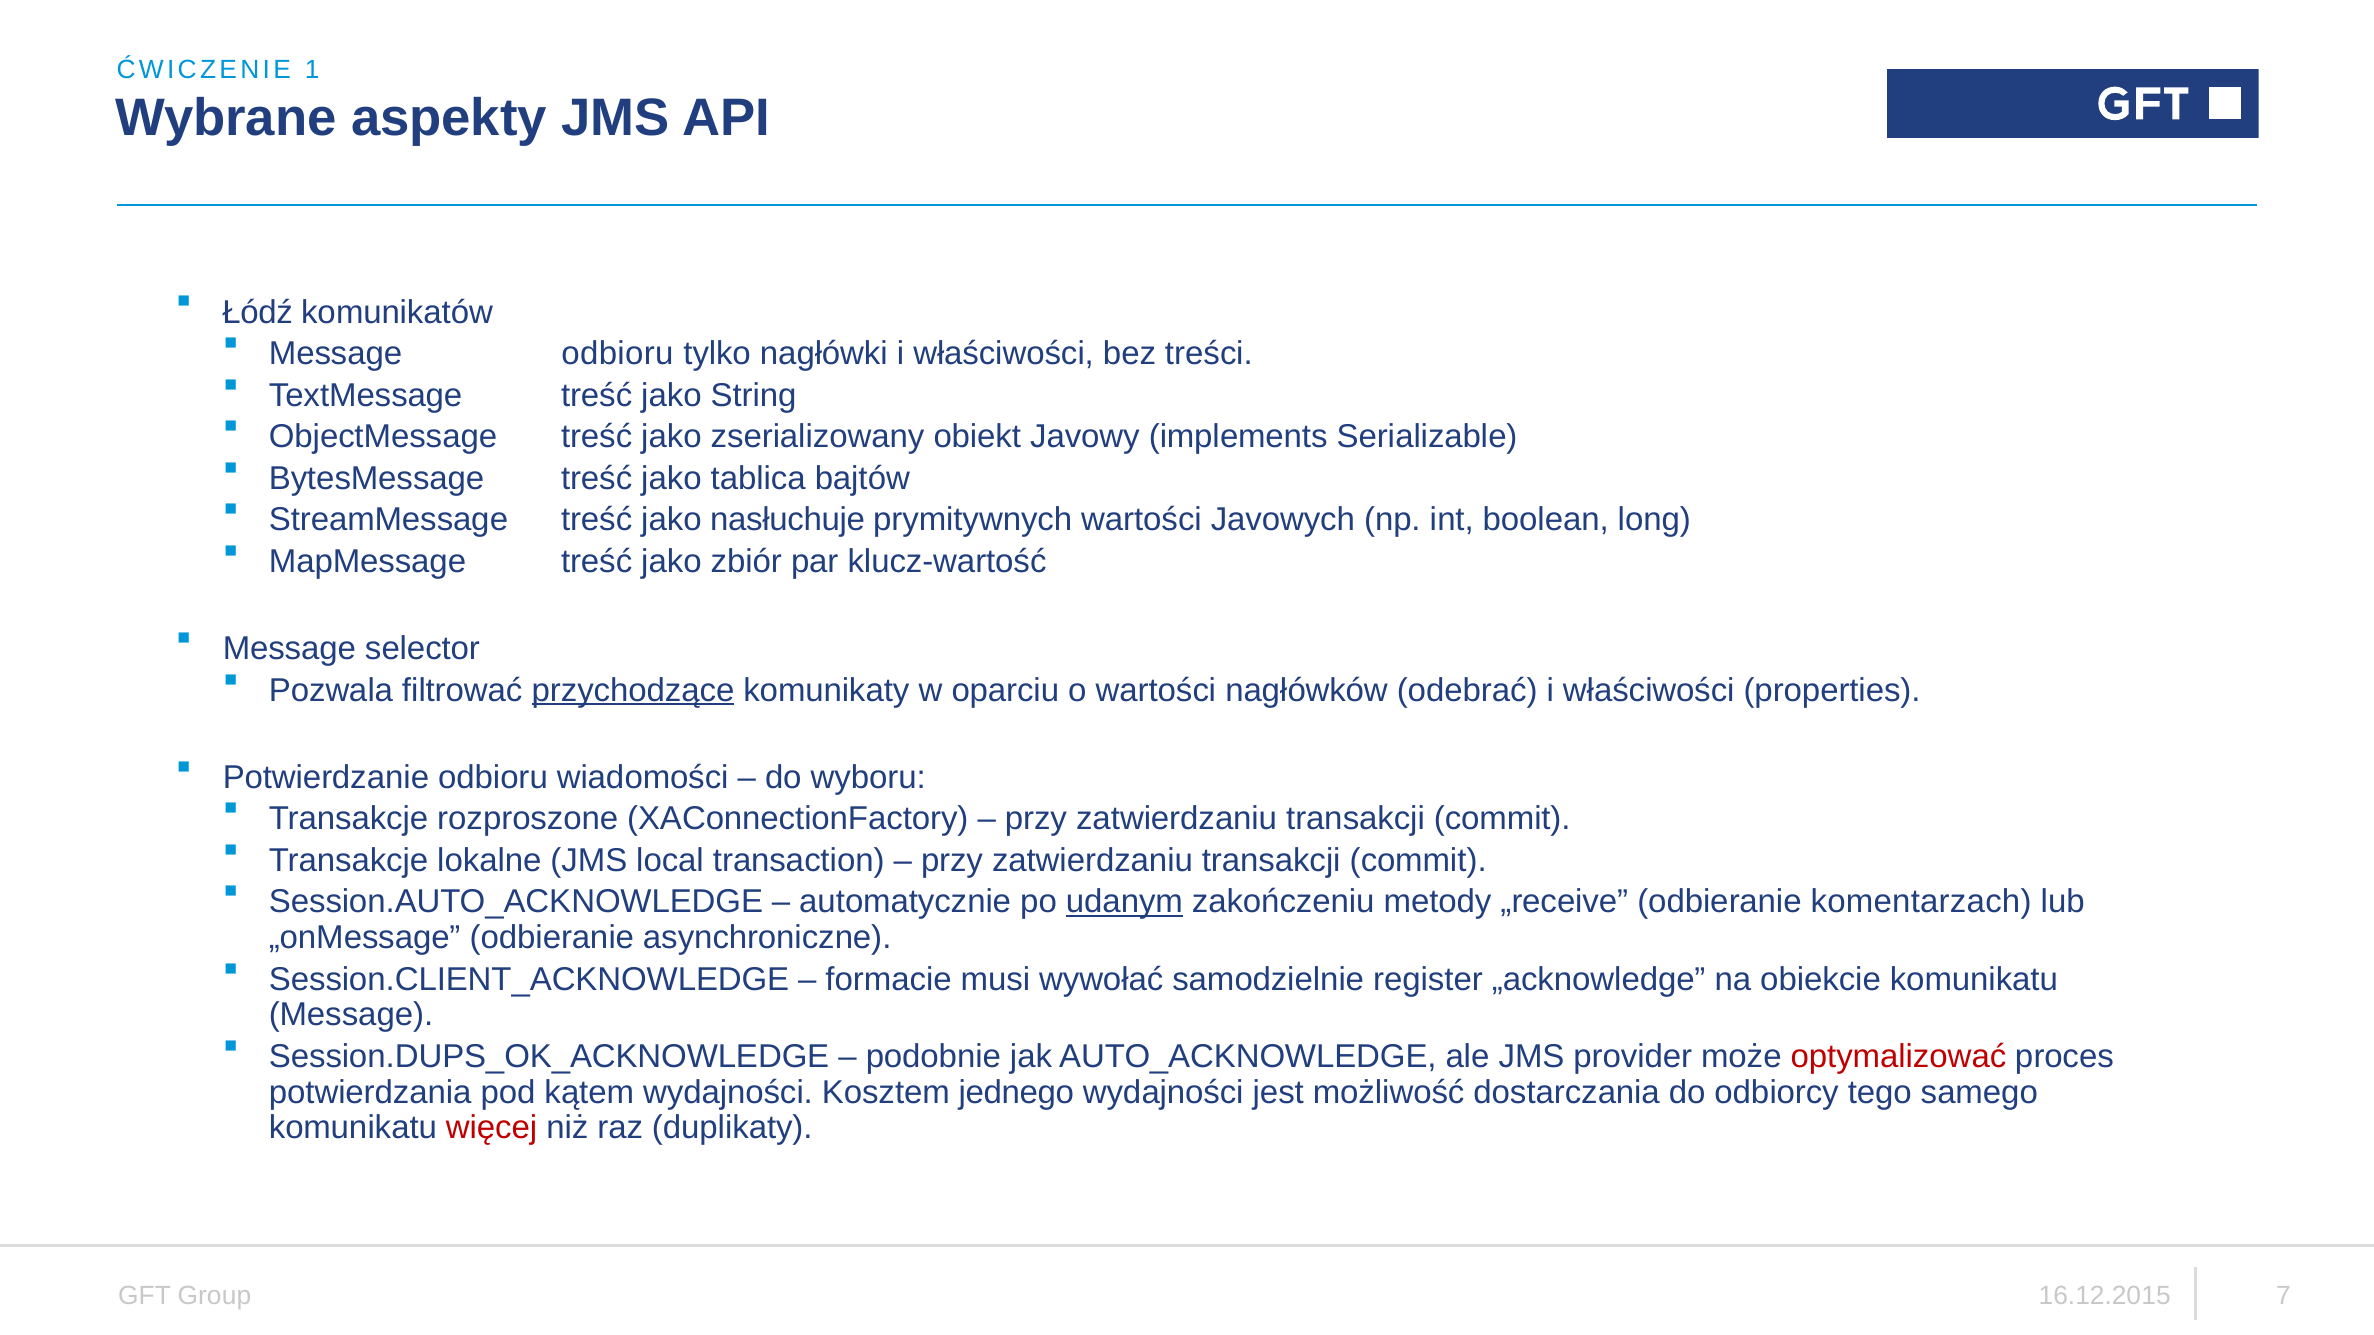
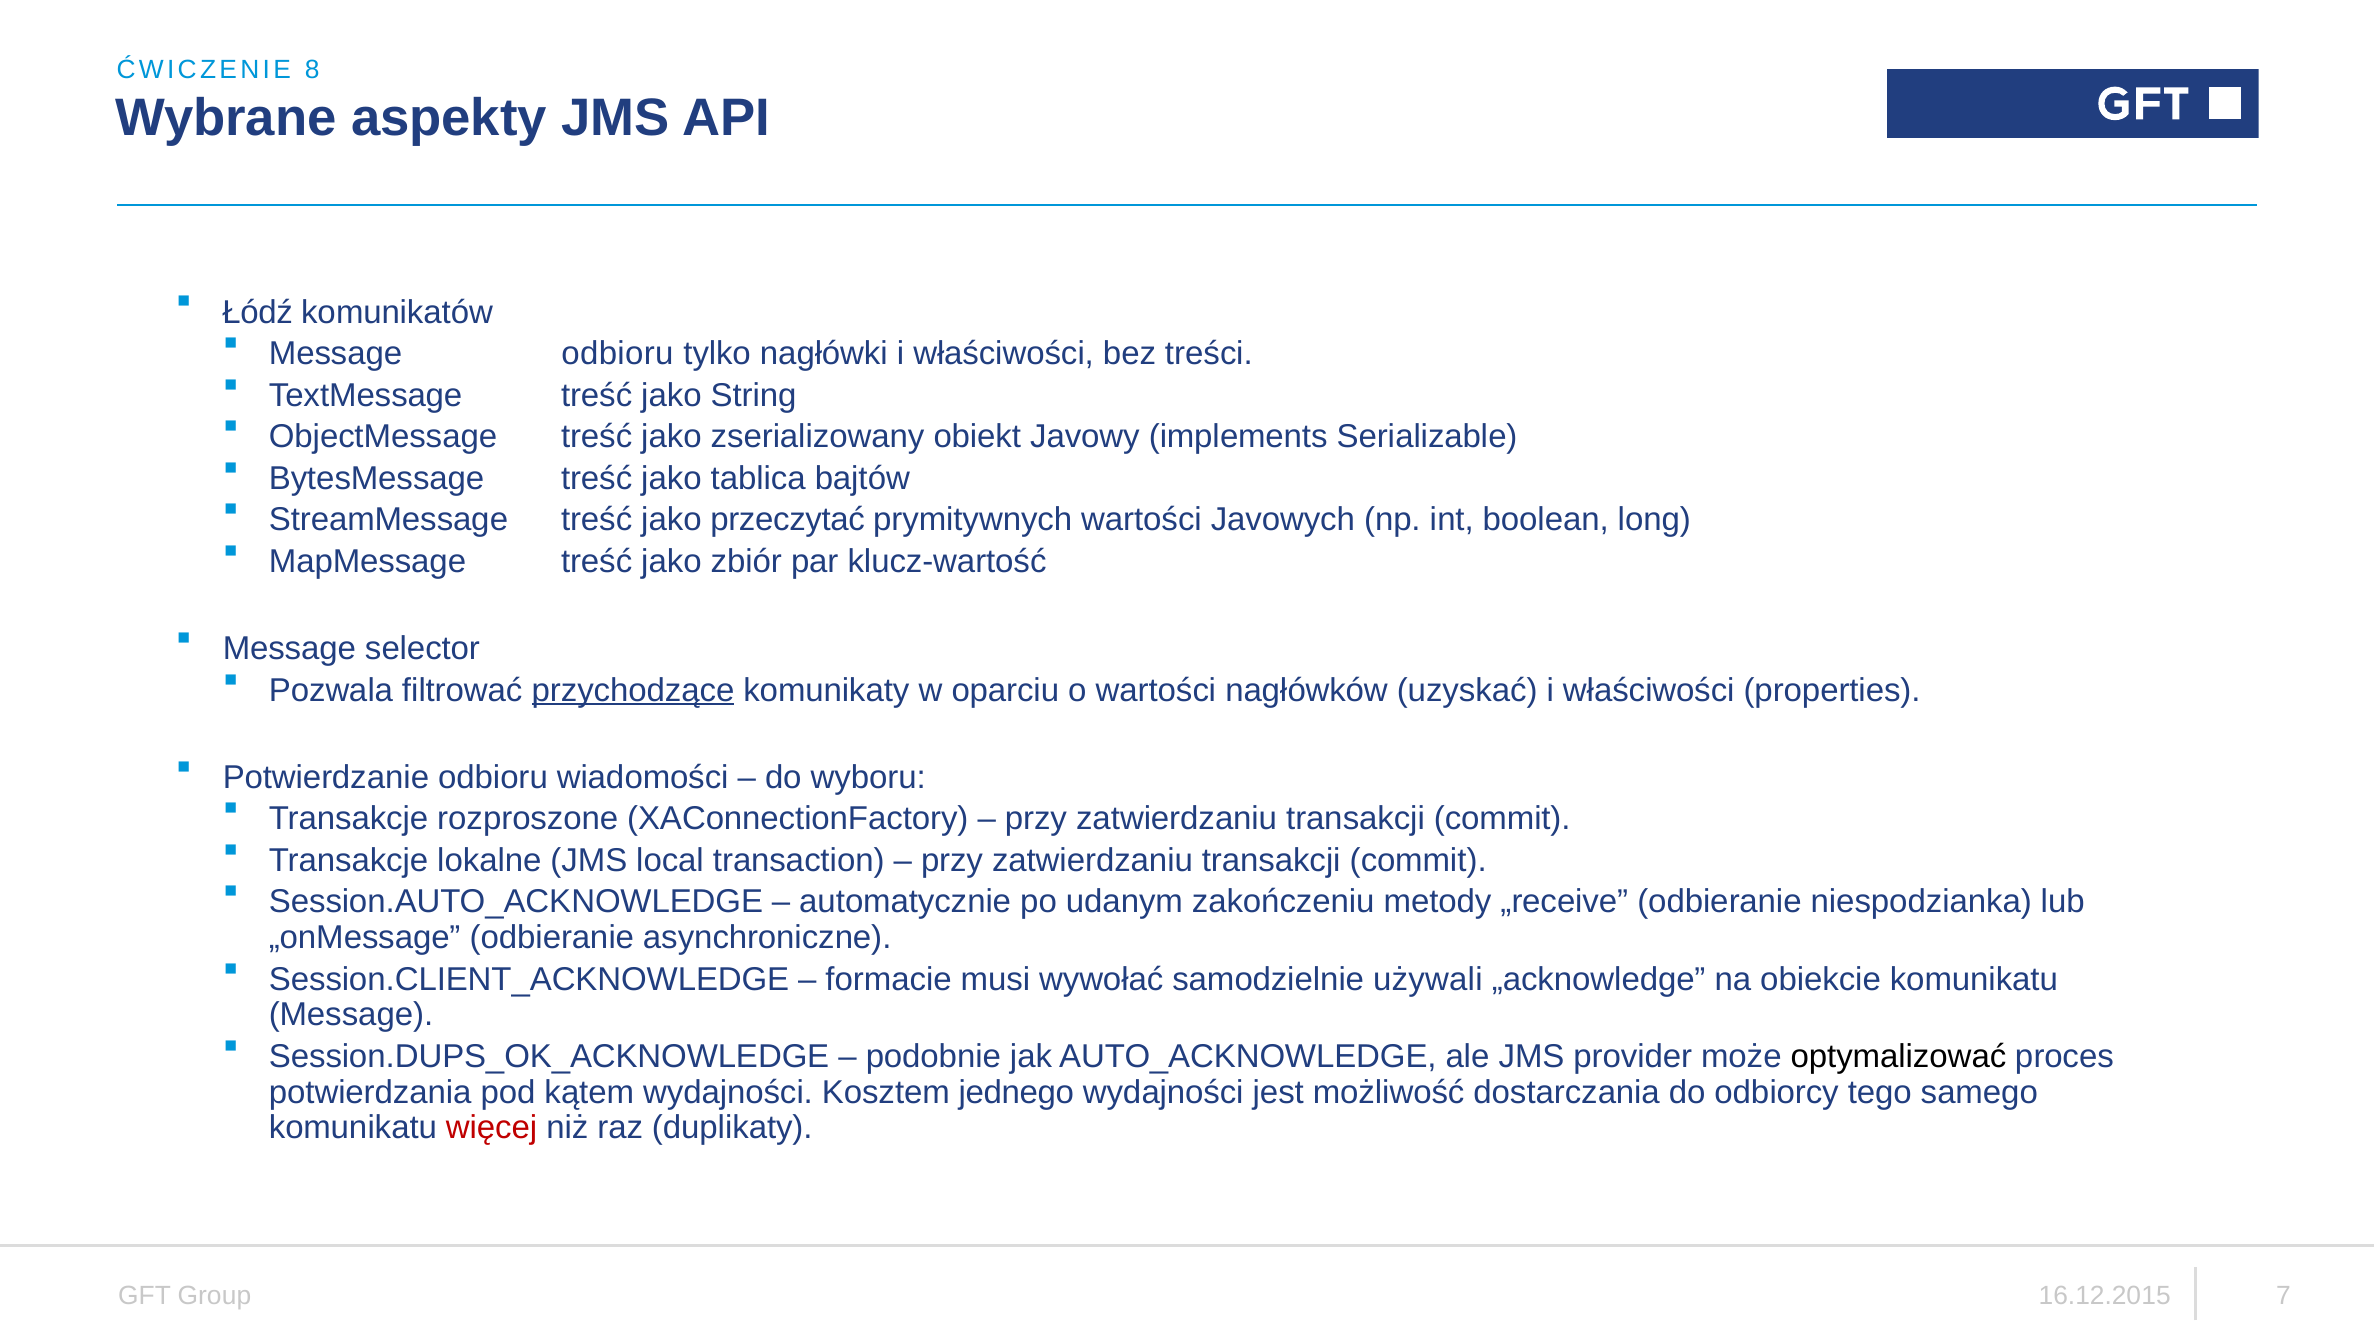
1: 1 -> 8
nasłuchuje: nasłuchuje -> przeczytać
odebrać: odebrać -> uzyskać
udanym underline: present -> none
komentarzach: komentarzach -> niespodzianka
register: register -> używali
optymalizować colour: red -> black
